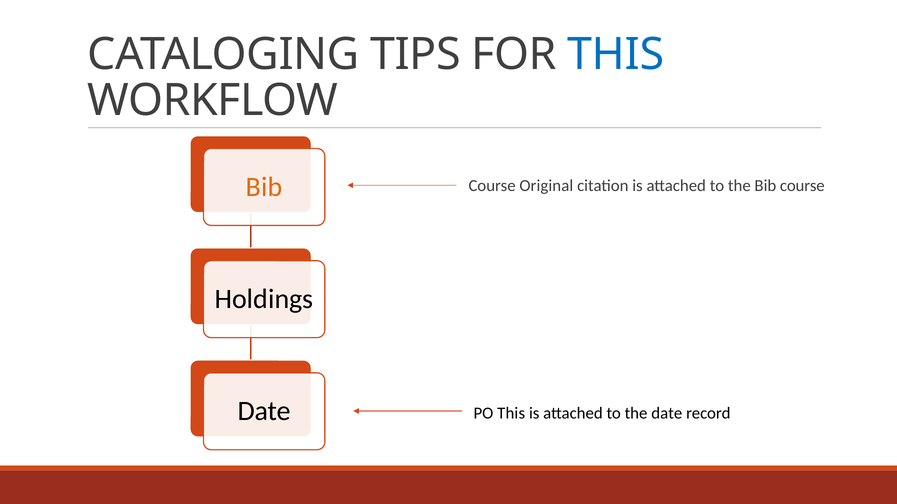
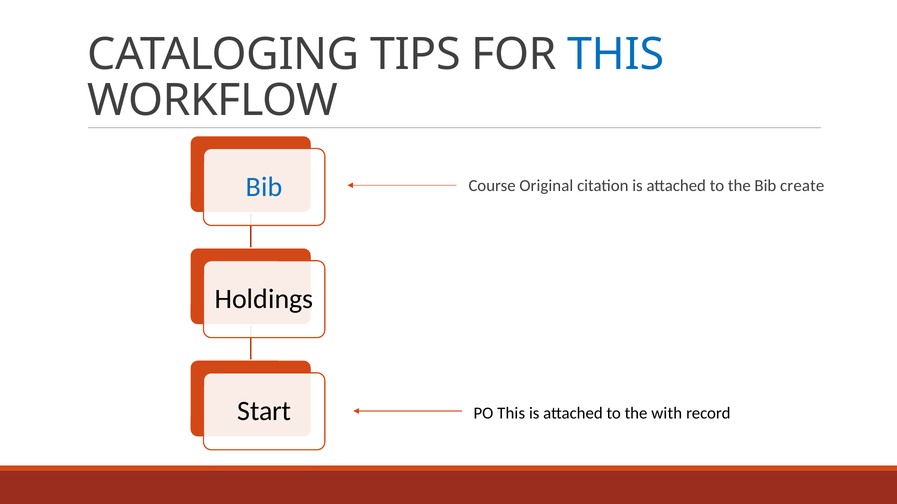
Bib at (264, 187) colour: orange -> blue
Bib course: course -> create
Date at (264, 412): Date -> Start
the date: date -> with
